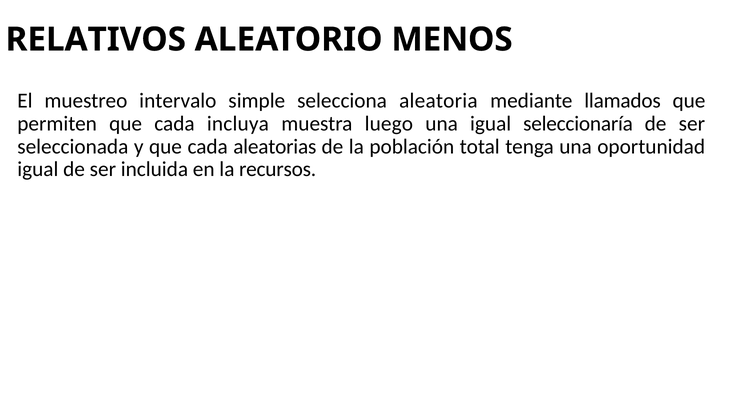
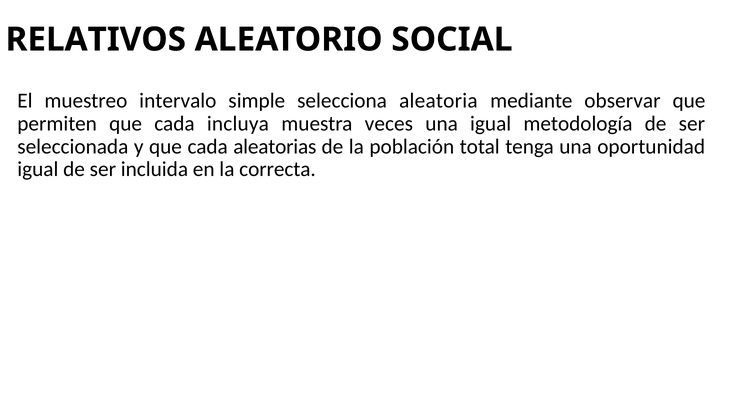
MENOS: MENOS -> SOCIAL
llamados: llamados -> observar
luego: luego -> veces
seleccionaría: seleccionaría -> metodología
recursos: recursos -> correcta
